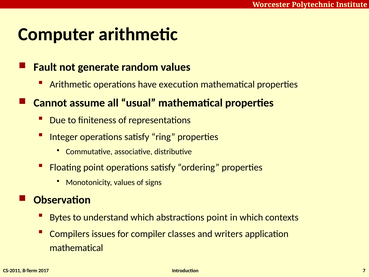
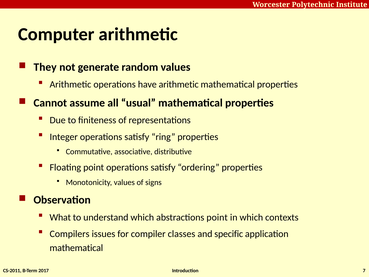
Fault: Fault -> They
have execution: execution -> arithmetic
Bytes: Bytes -> What
writers: writers -> specific
